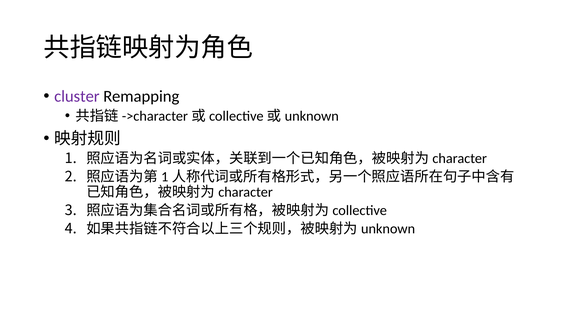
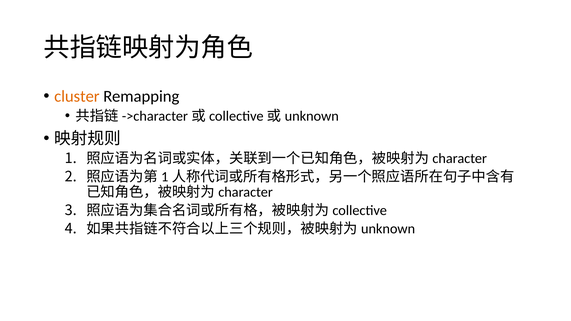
cluster colour: purple -> orange
